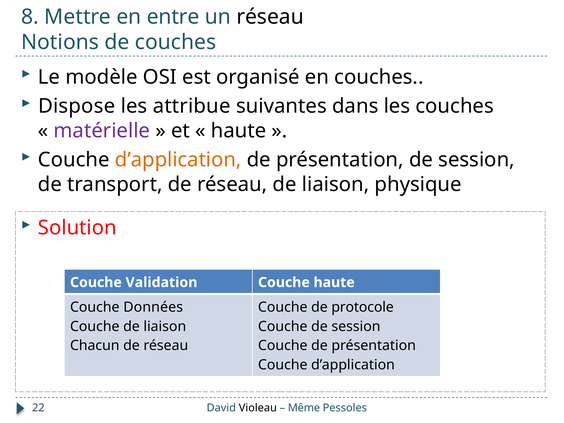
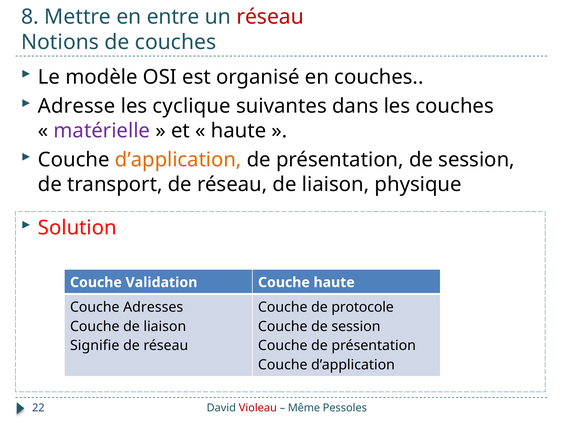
réseau at (270, 17) colour: black -> red
Dispose: Dispose -> Adresse
attribue: attribue -> cyclique
Données: Données -> Adresses
Chacun: Chacun -> Signifie
Violeau colour: black -> red
